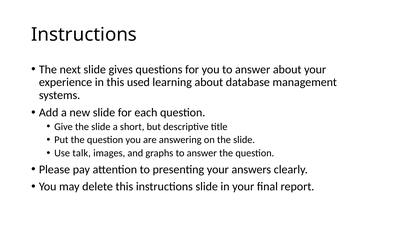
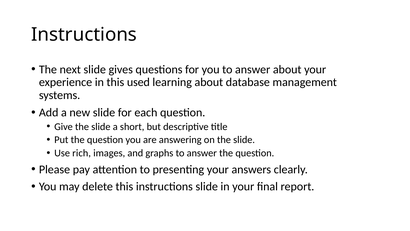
talk: talk -> rich
